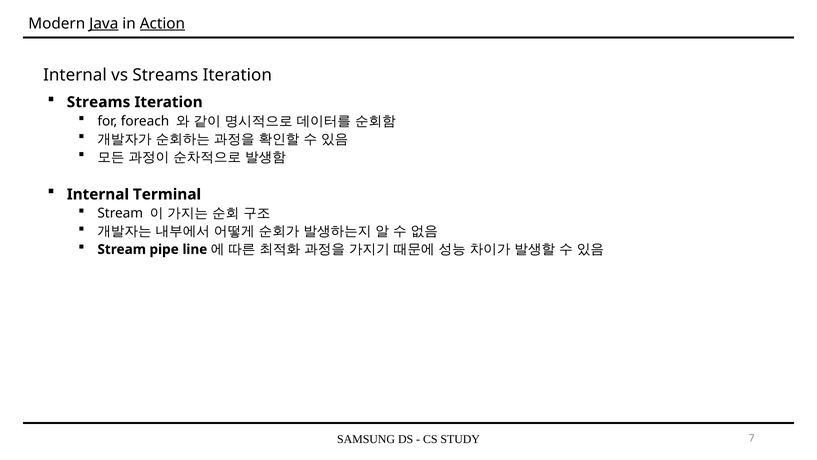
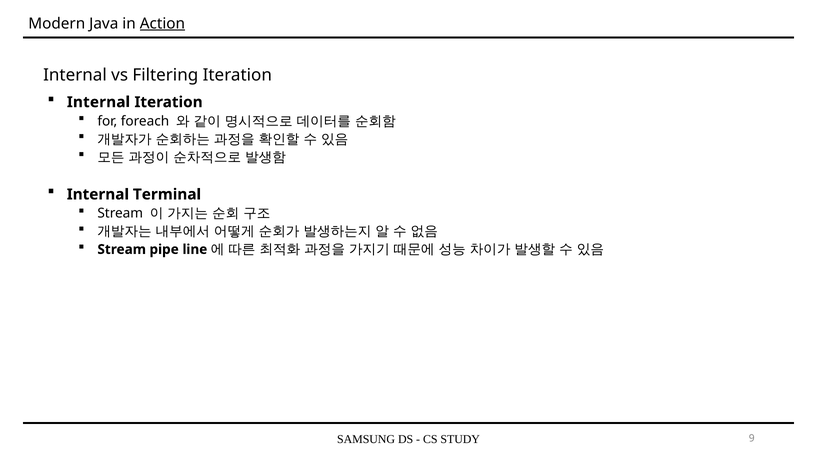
Java underline: present -> none
vs Streams: Streams -> Filtering
Streams at (99, 102): Streams -> Internal
7: 7 -> 9
